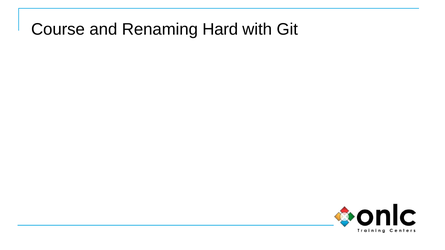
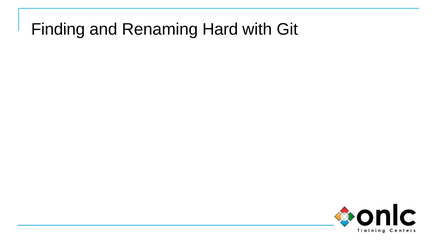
Course: Course -> Finding
